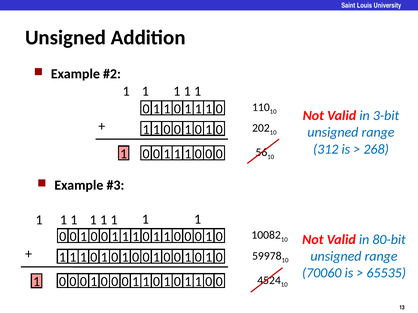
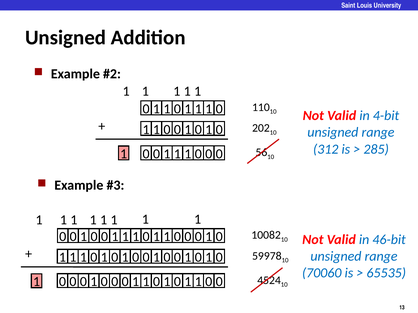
3-bit: 3-bit -> 4-bit
268: 268 -> 285
80-bit: 80-bit -> 46-bit
